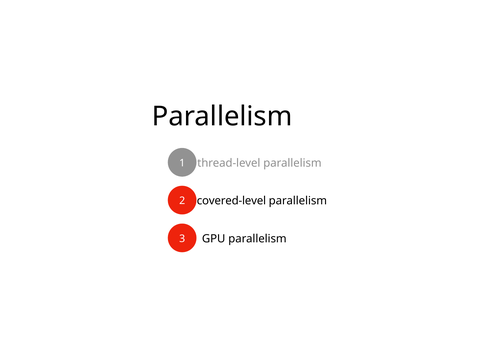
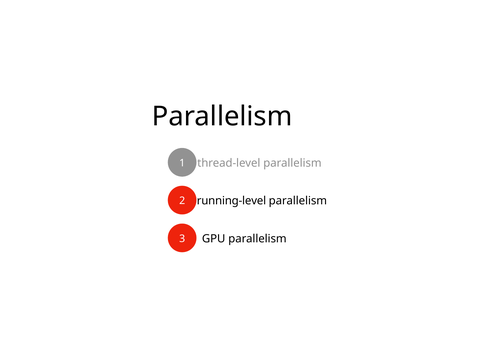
covered-level: covered-level -> running-level
